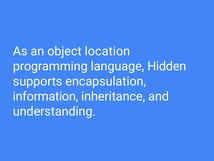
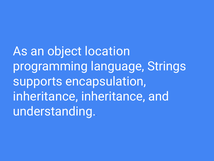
Hidden: Hidden -> Strings
information at (46, 96): information -> inheritance
